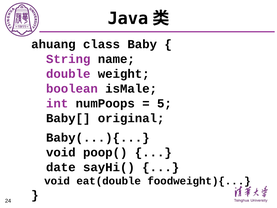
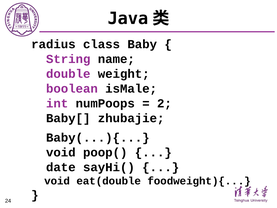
ahuang: ahuang -> radius
5: 5 -> 2
original: original -> zhubajie
